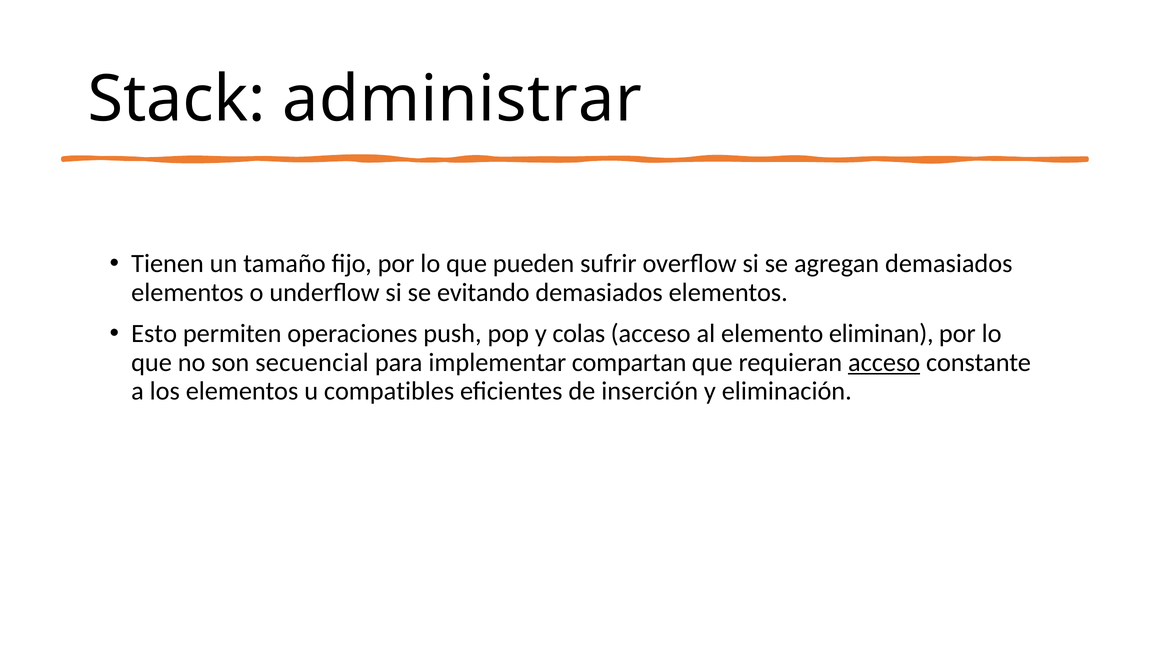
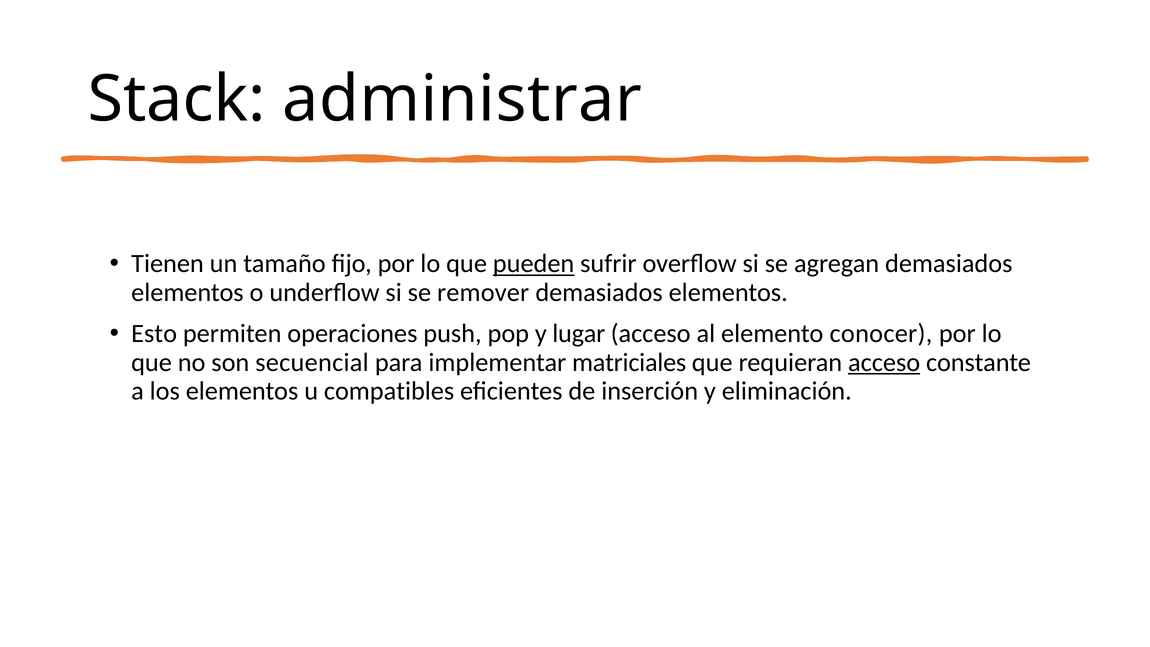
pueden underline: none -> present
evitando: evitando -> remover
colas: colas -> lugar
eliminan: eliminan -> conocer
compartan: compartan -> matriciales
